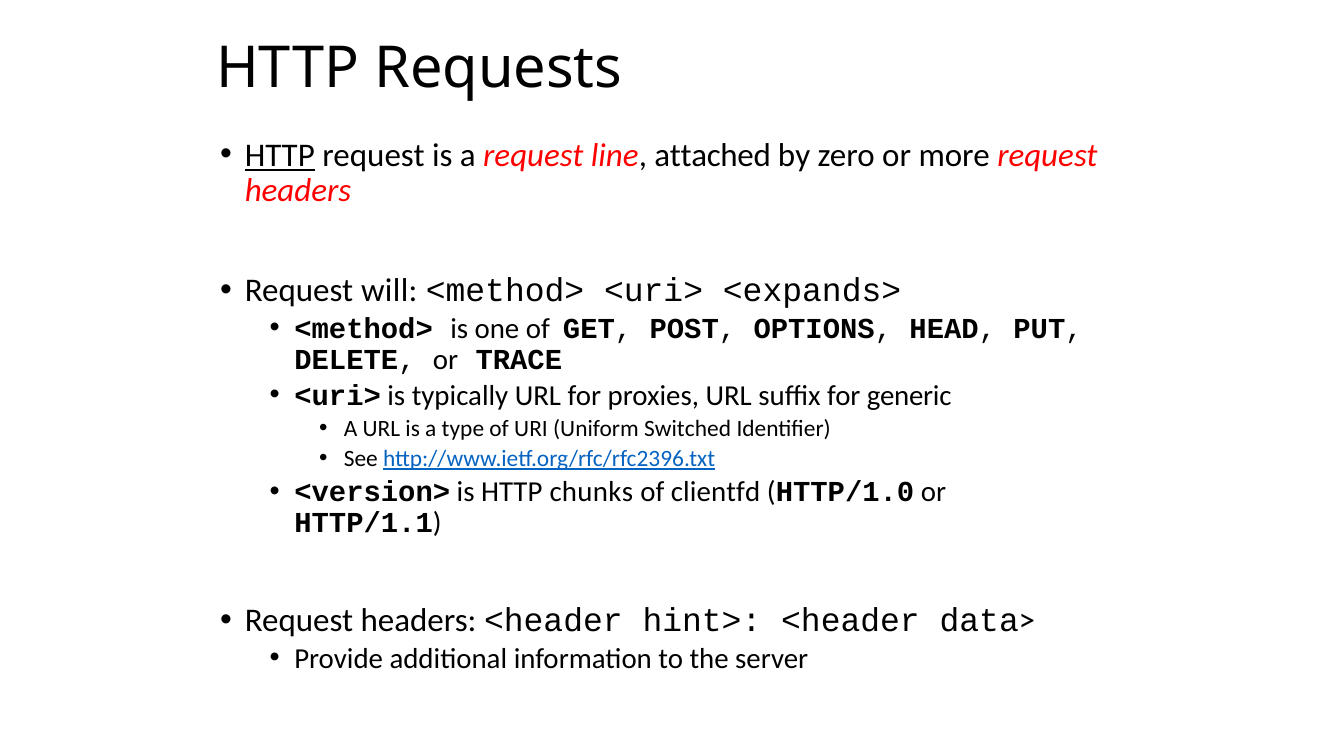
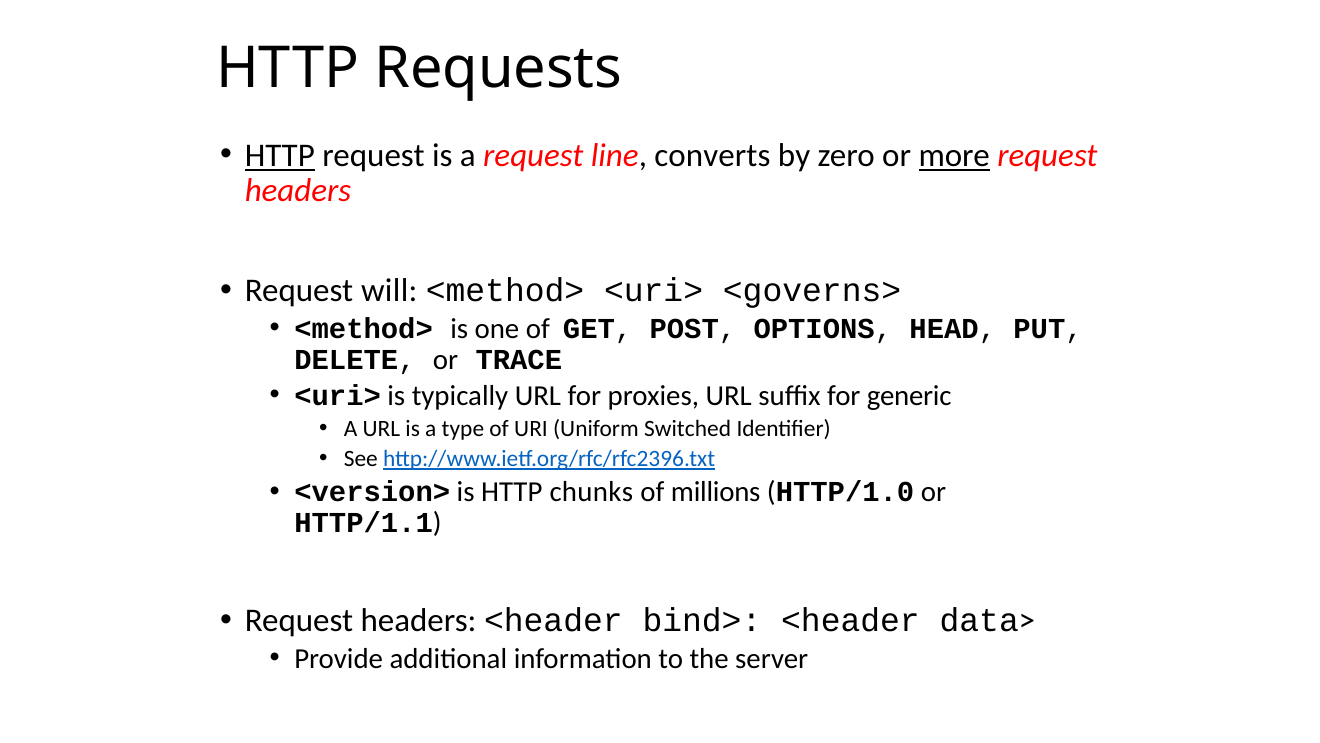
attached: attached -> converts
more underline: none -> present
<expands>: <expands> -> <governs>
clientfd: clientfd -> millions
hint>: hint> -> bind>
